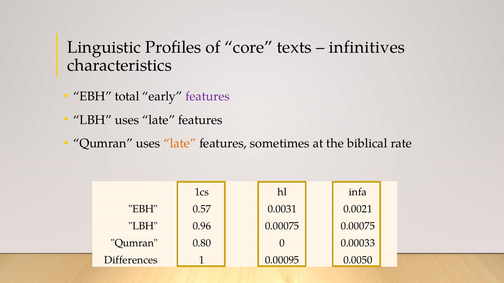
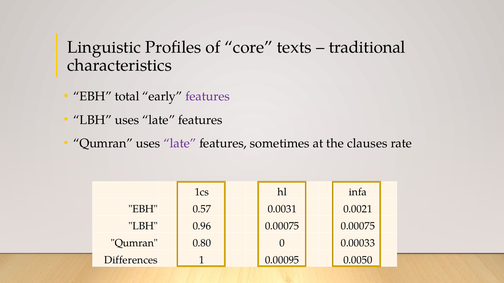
infinitives: infinitives -> traditional
late at (180, 143) colour: orange -> purple
biblical: biblical -> clauses
